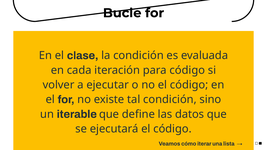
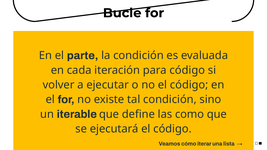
clase: clase -> parte
datos: datos -> como
